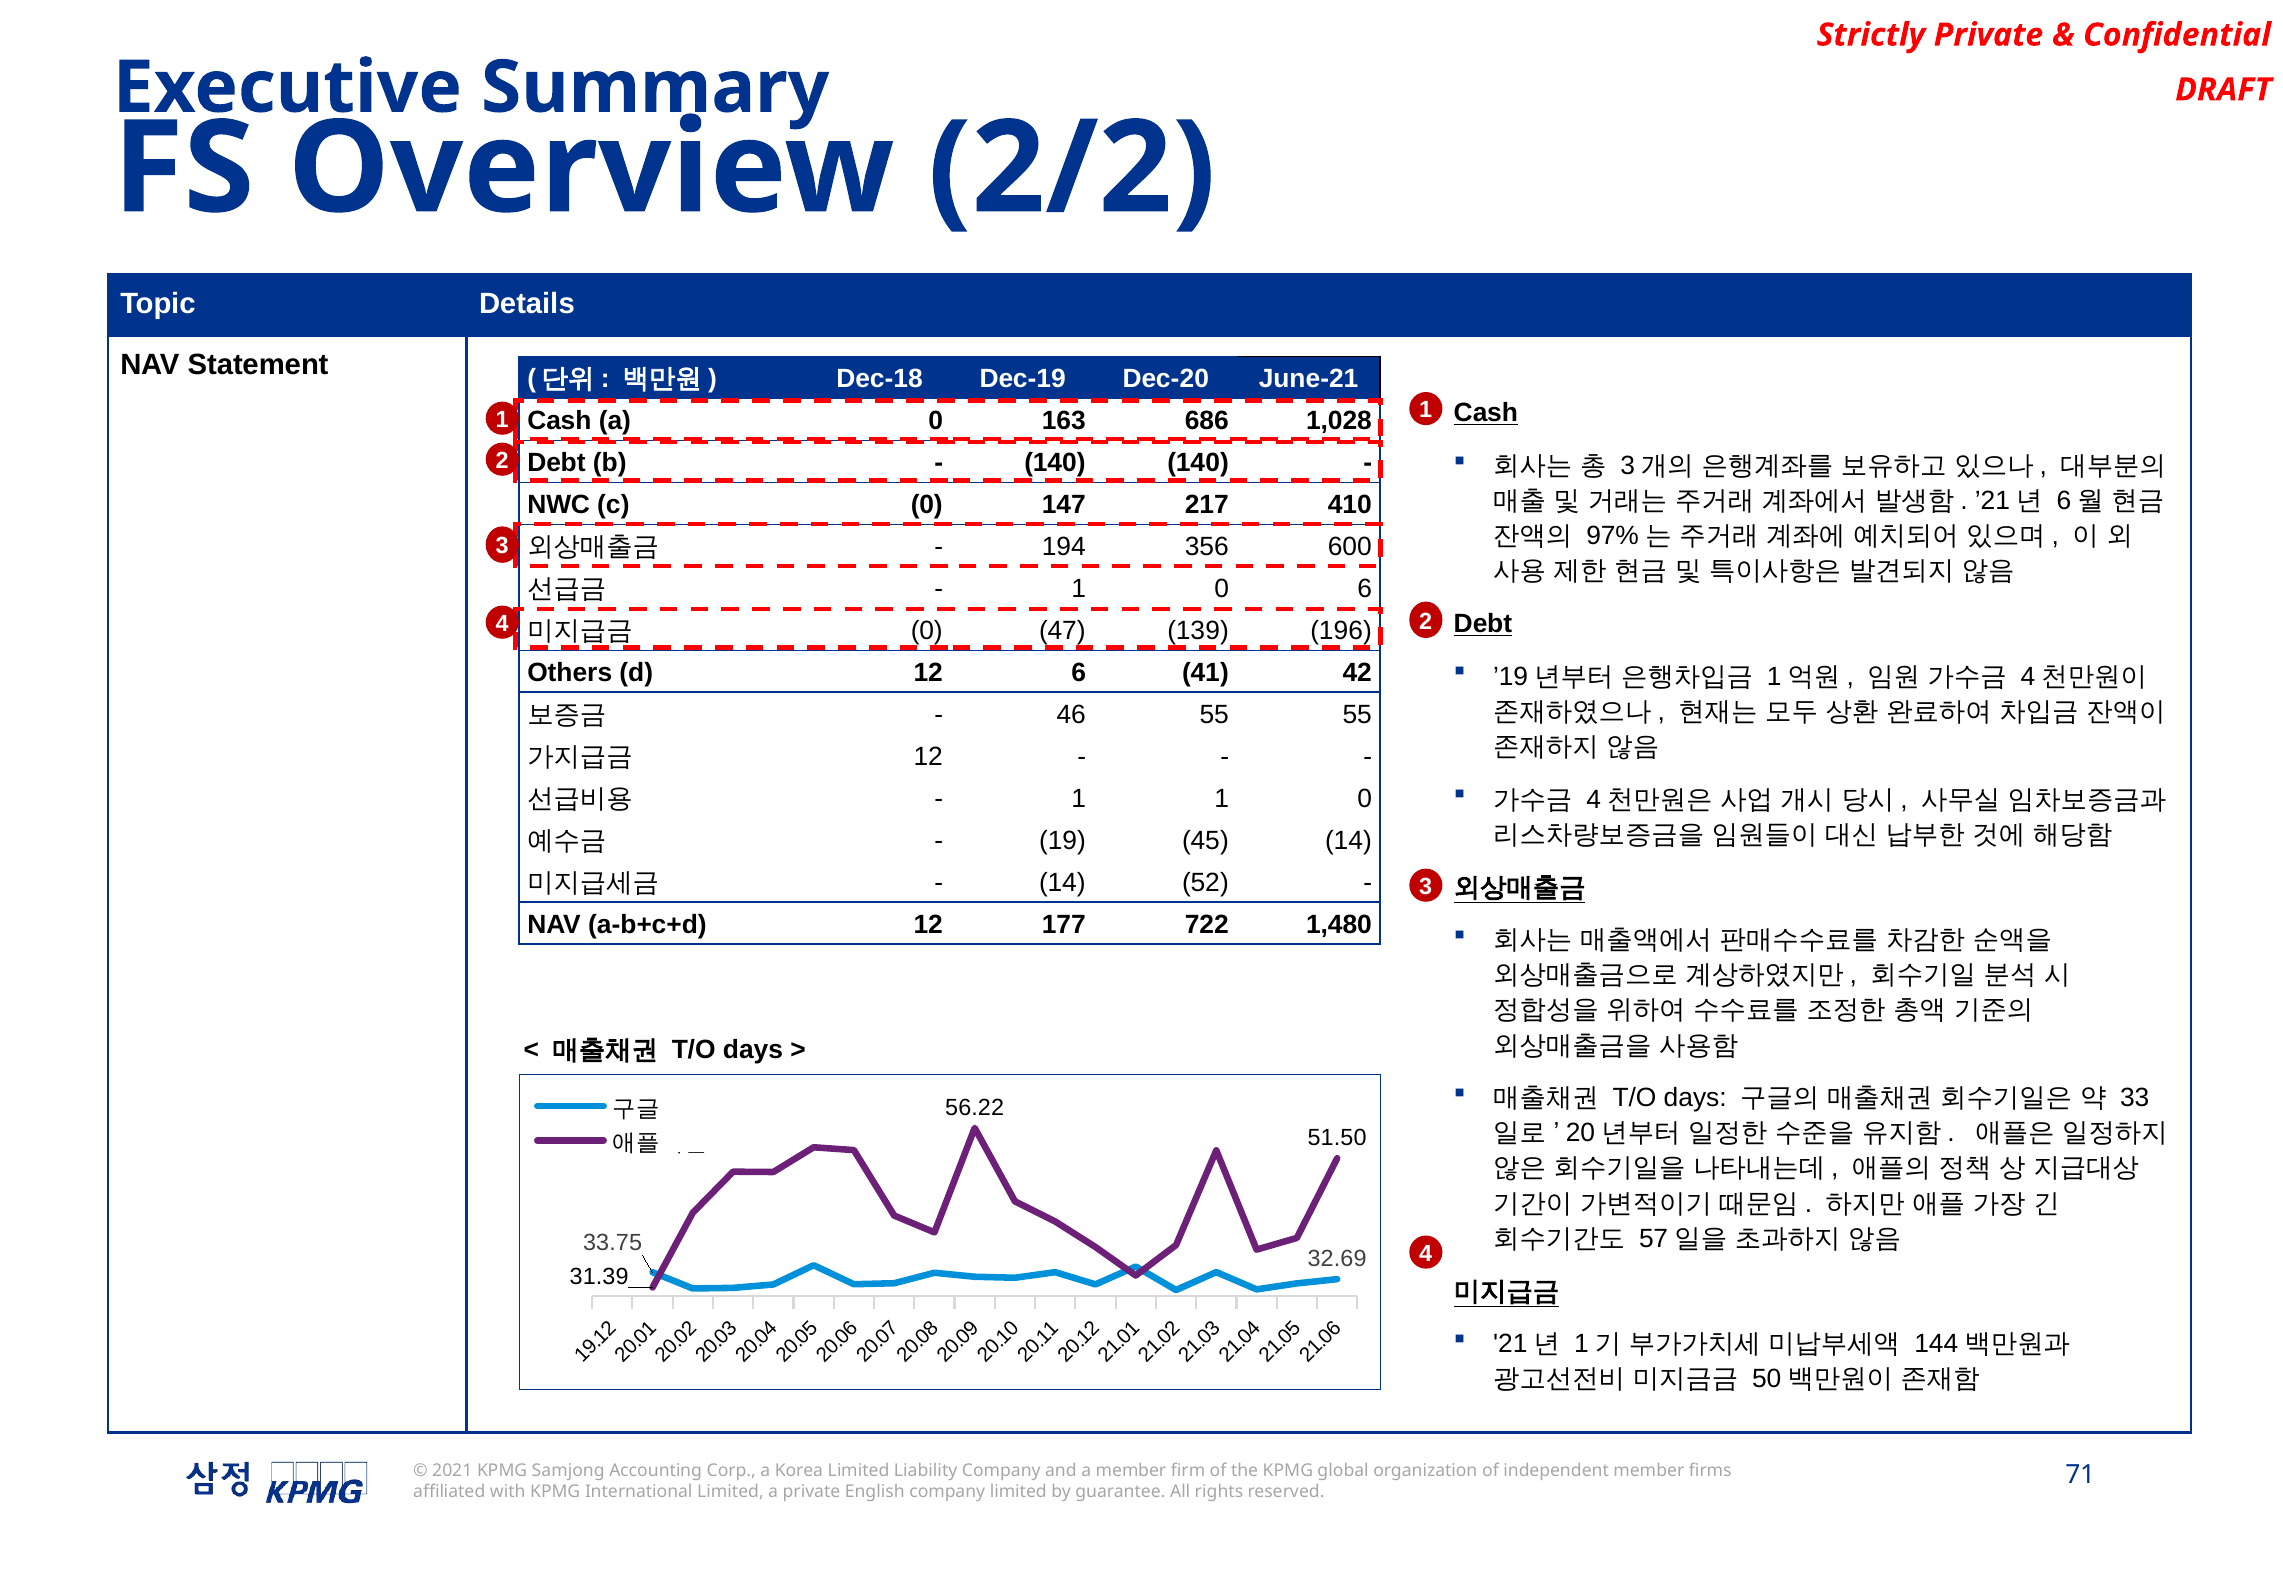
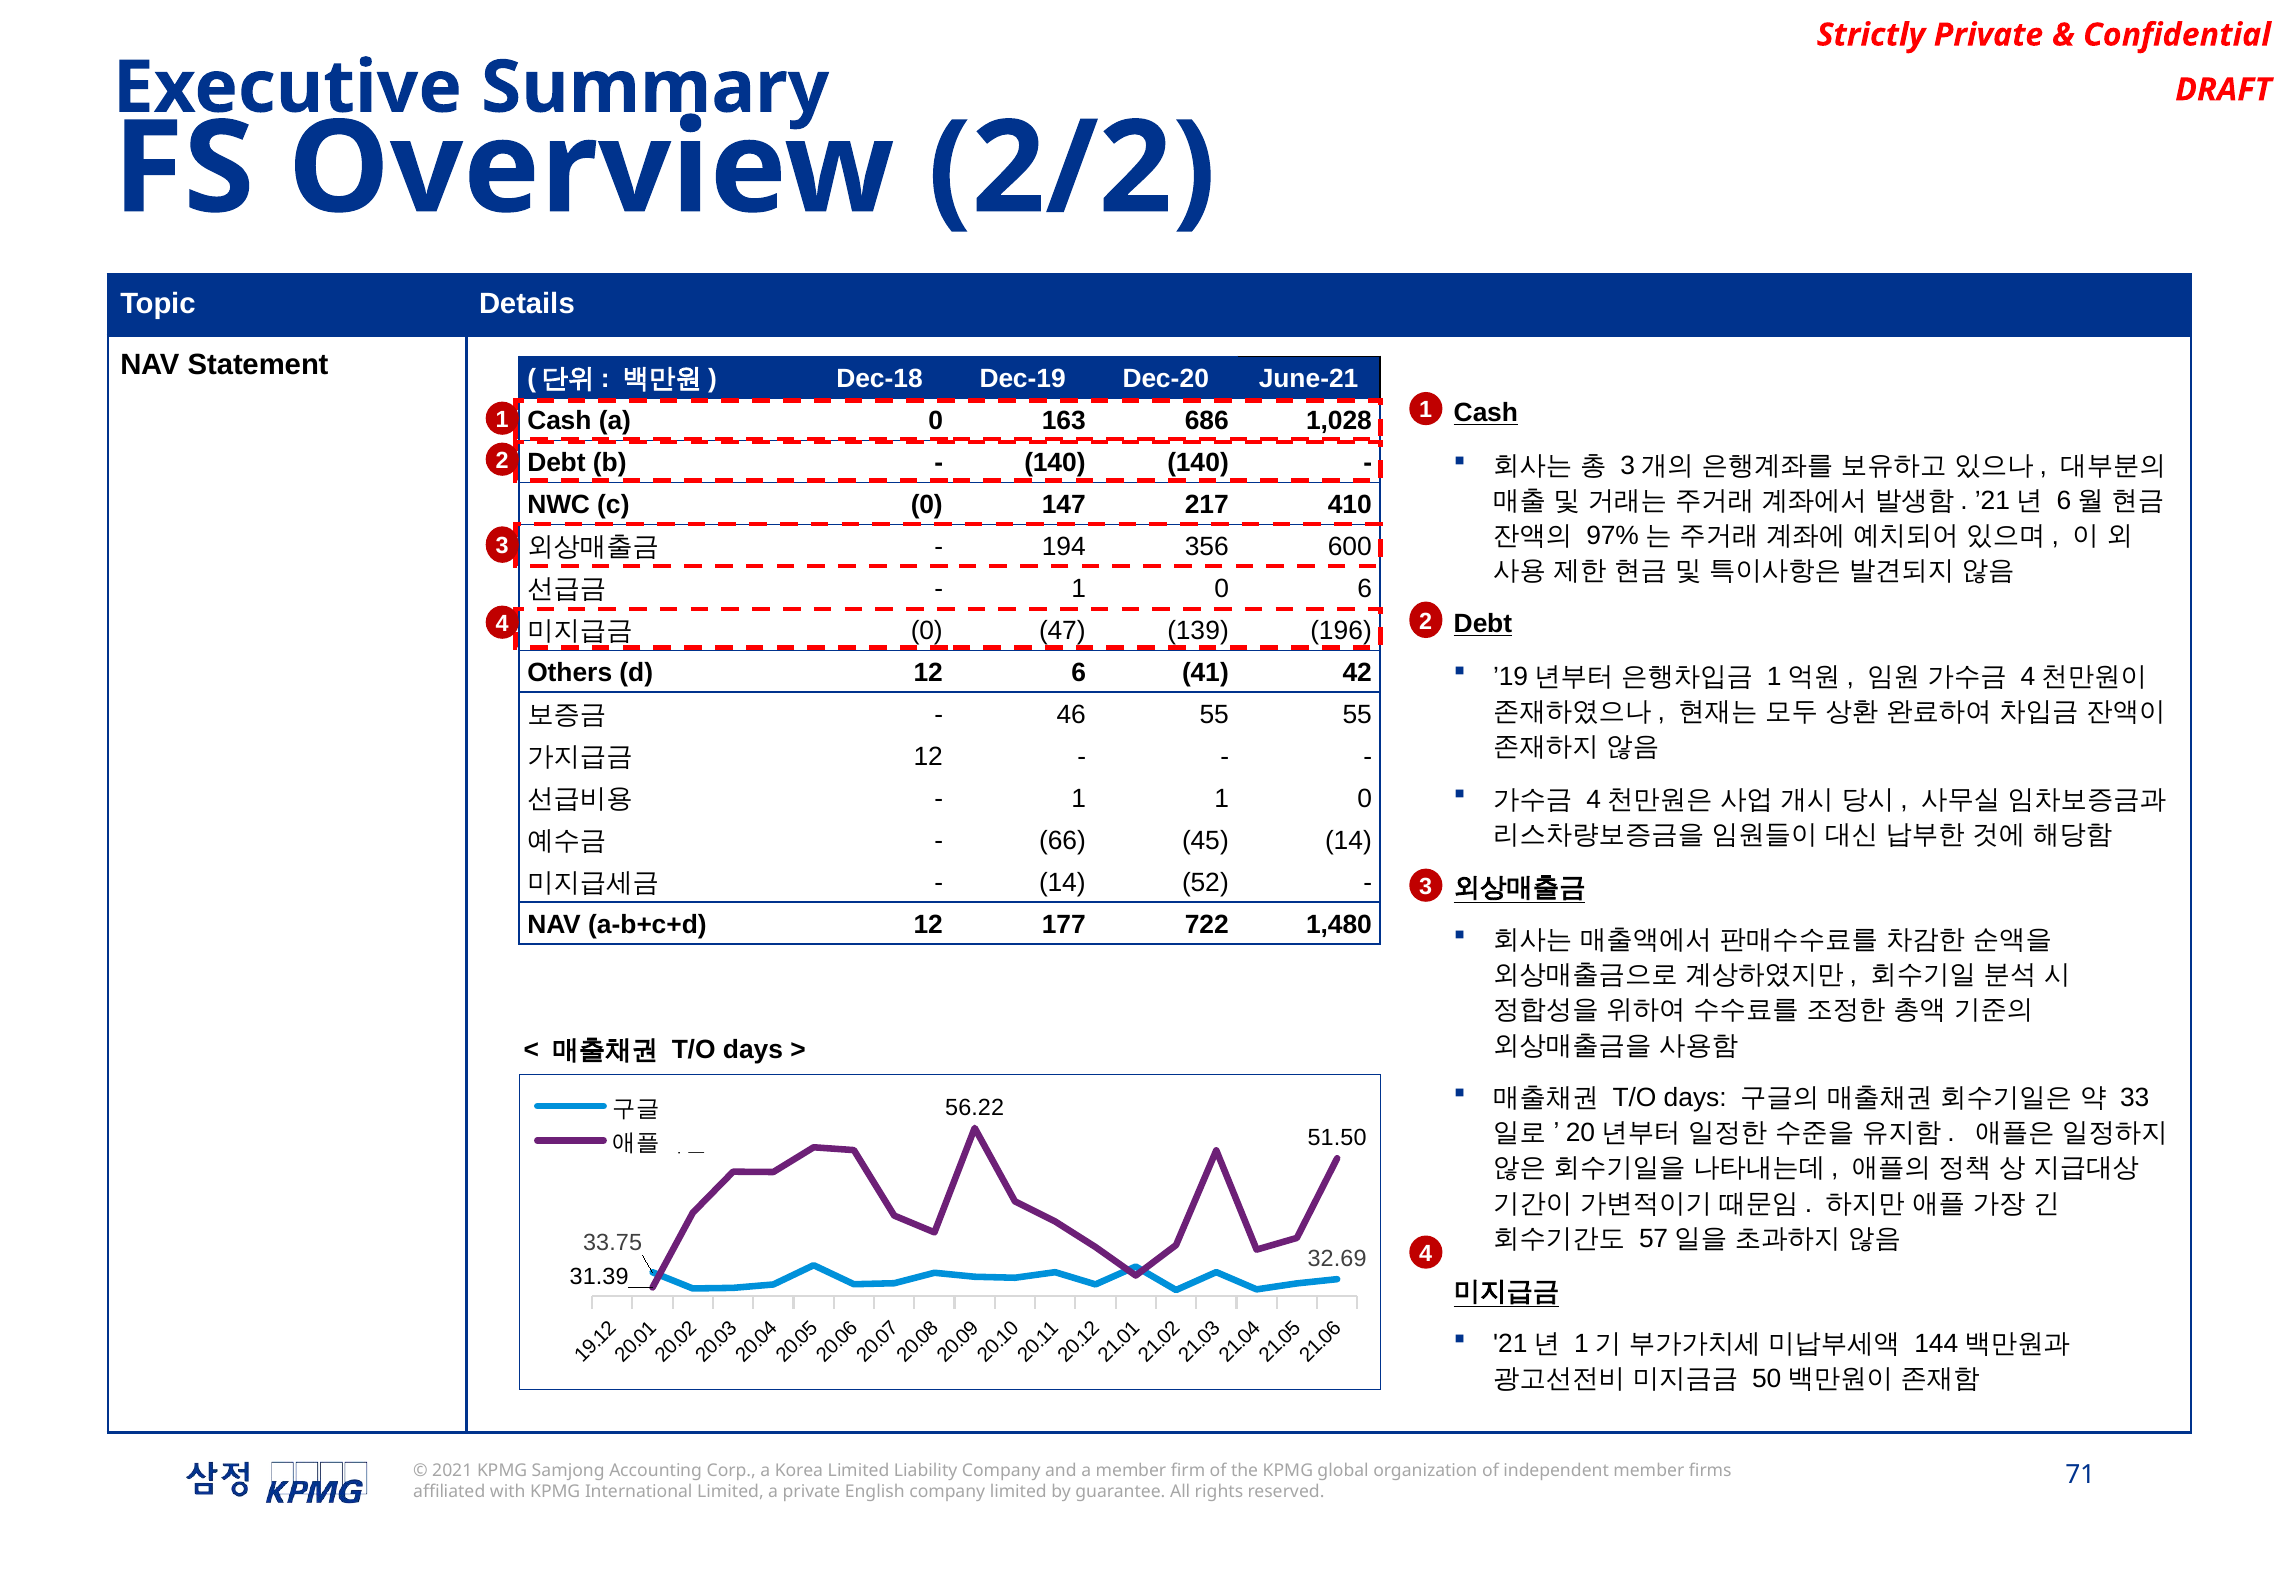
19: 19 -> 66
